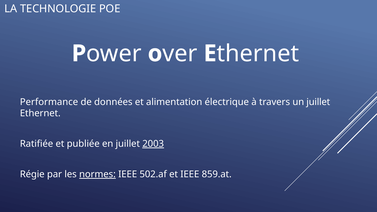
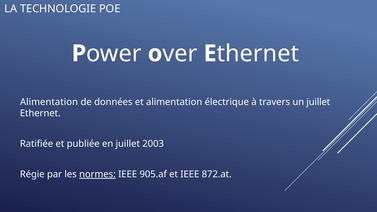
Performance at (49, 102): Performance -> Alimentation
2003 underline: present -> none
502.af: 502.af -> 905.af
859.at: 859.at -> 872.at
